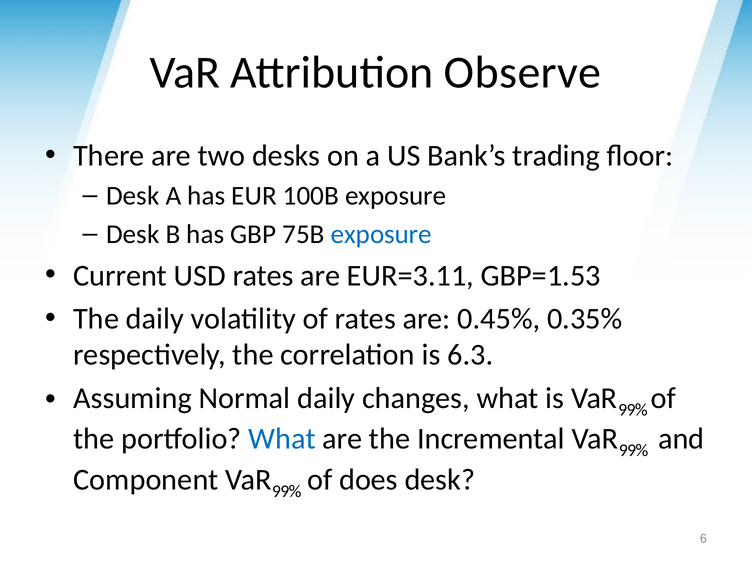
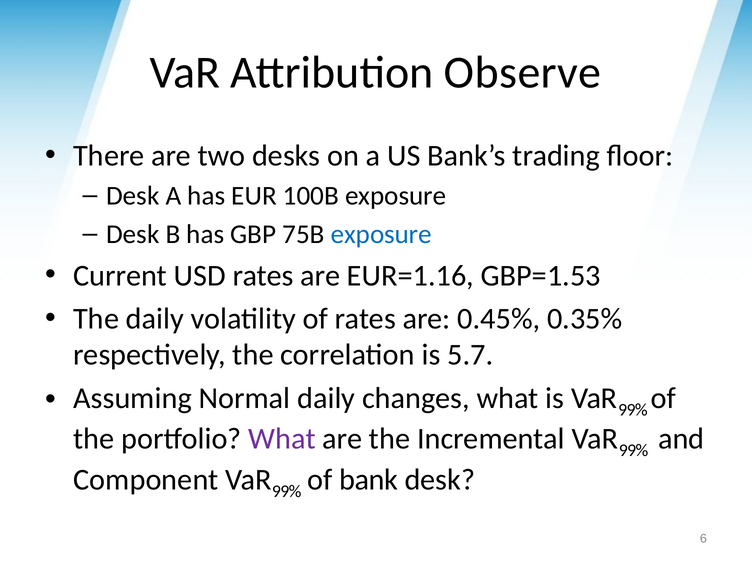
EUR=3.11: EUR=3.11 -> EUR=1.16
6.3: 6.3 -> 5.7
What at (282, 439) colour: blue -> purple
does: does -> bank
